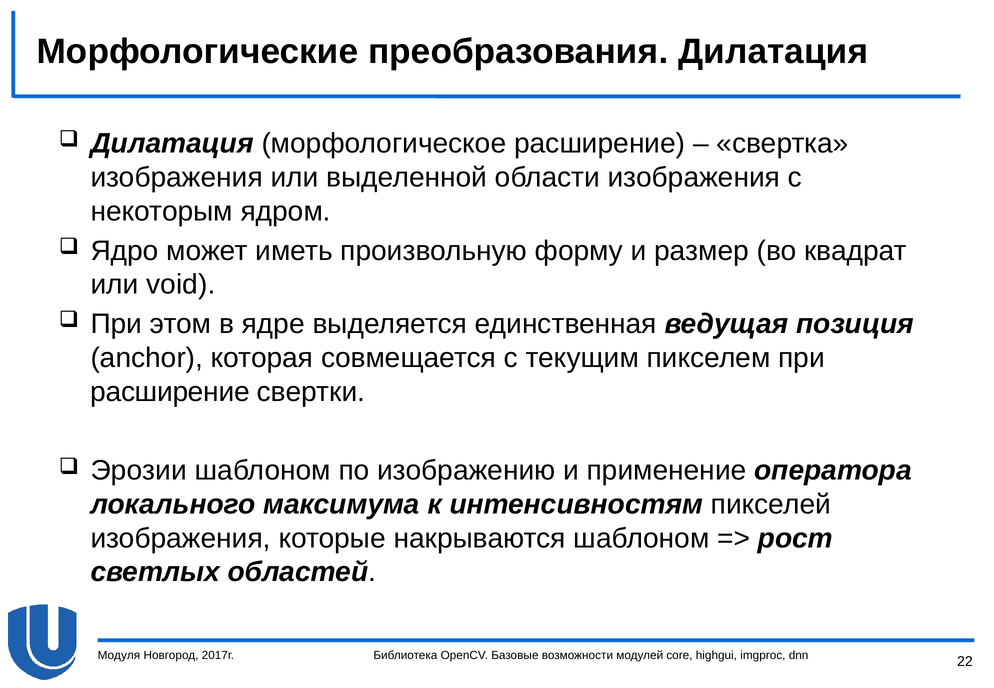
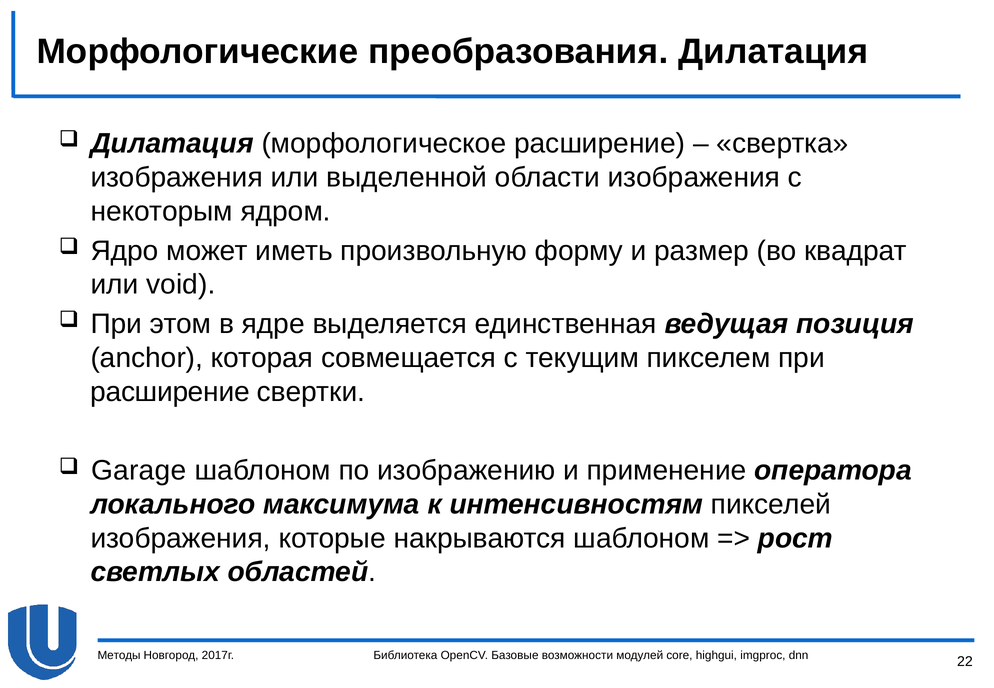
Эрозии: Эрозии -> Garage
Модуля: Модуля -> Методы
